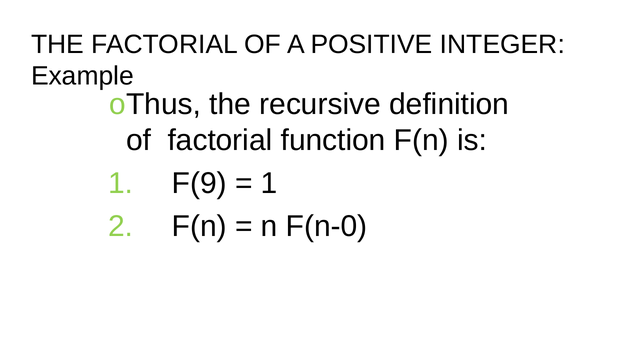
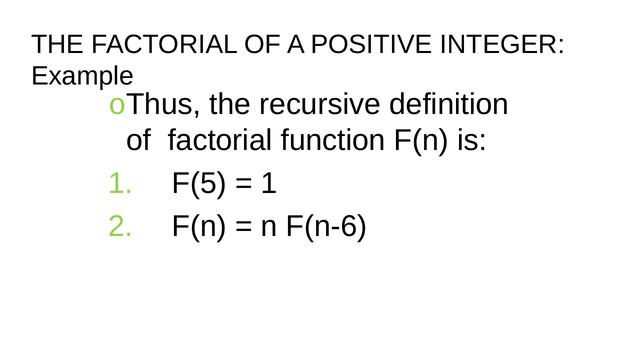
F(9: F(9 -> F(5
F(n-0: F(n-0 -> F(n-6
